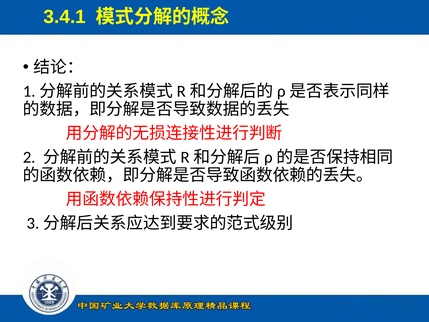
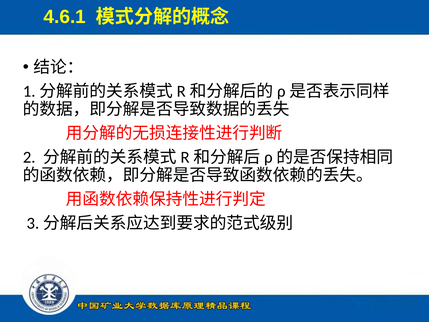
3.4.1: 3.4.1 -> 4.6.1
